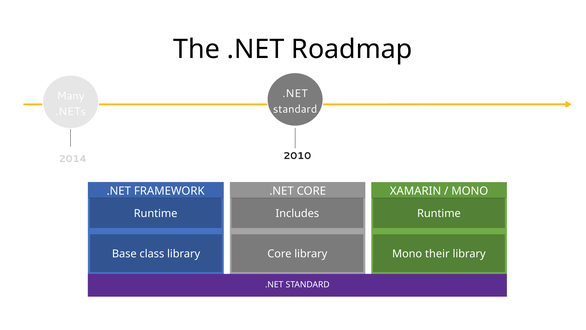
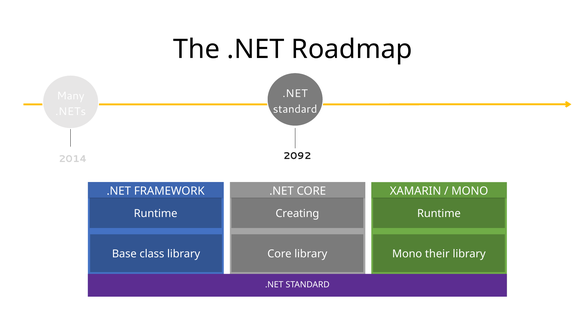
2010: 2010 -> 2092
Includes: Includes -> Creating
